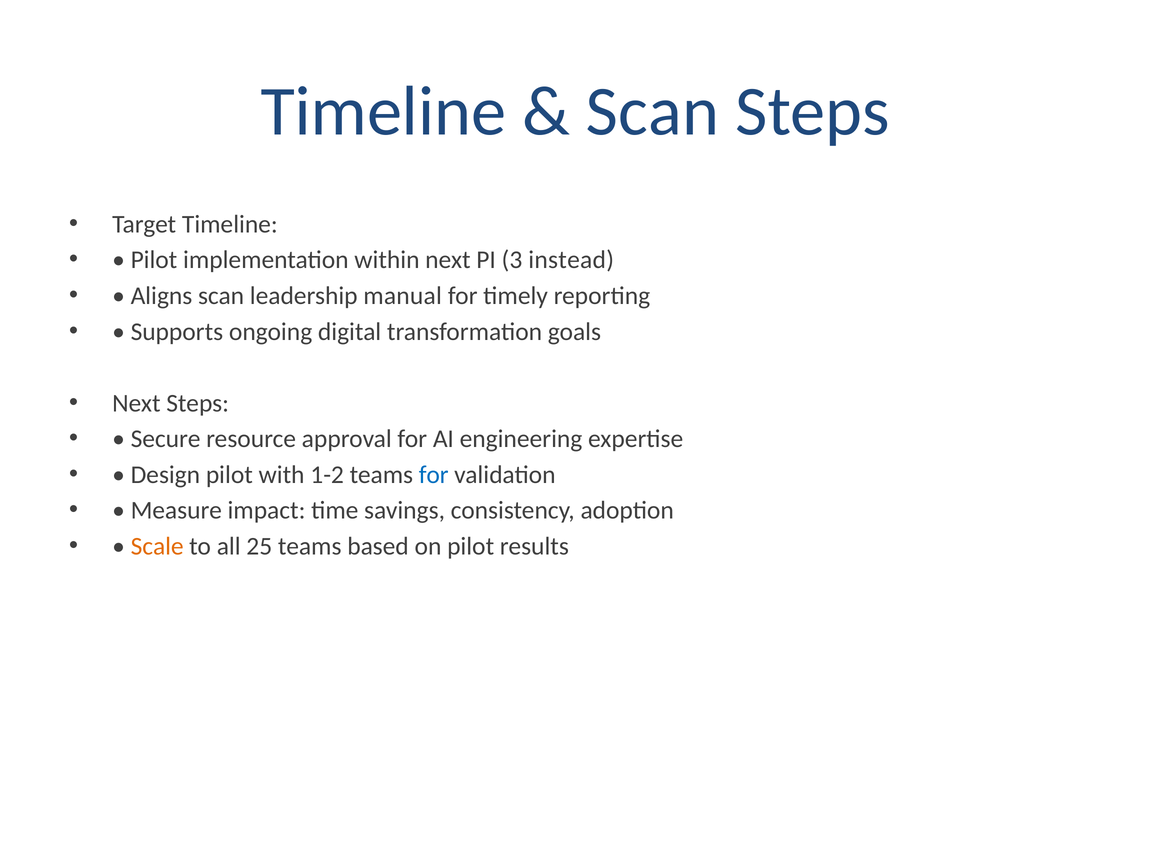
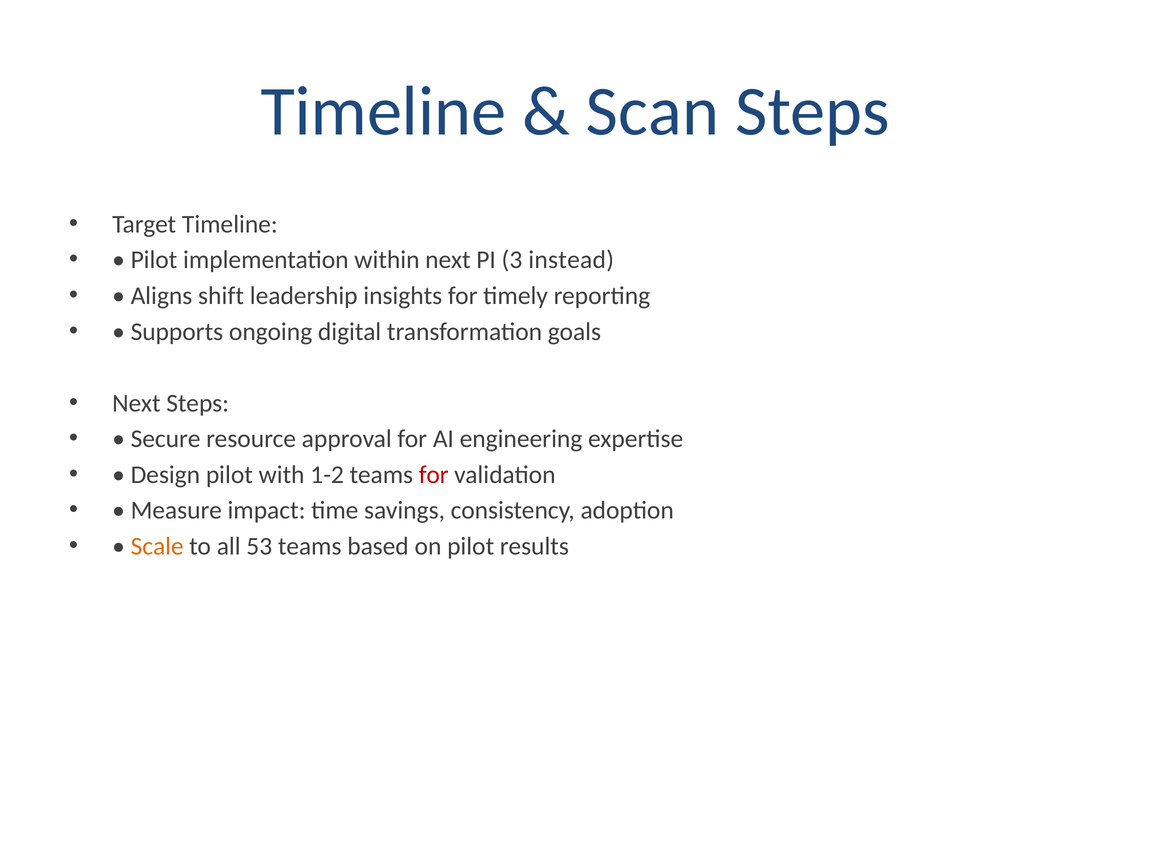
Aligns scan: scan -> shift
manual: manual -> insights
for at (434, 475) colour: blue -> red
25: 25 -> 53
